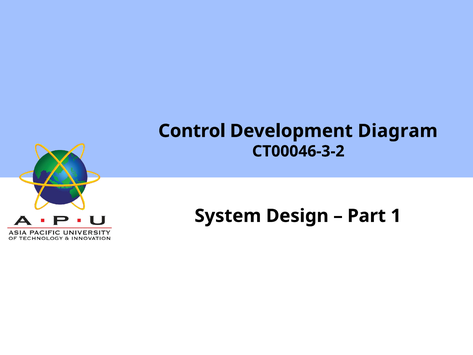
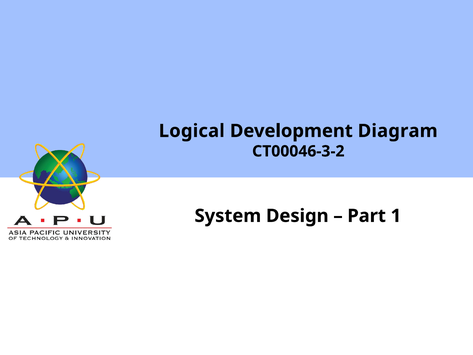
Control: Control -> Logical
